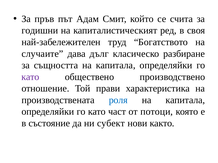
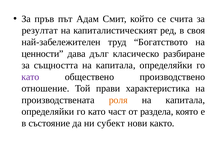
годишни: годишни -> резултат
случаите: случаите -> ценности
роля colour: blue -> orange
потоци: потоци -> раздела
